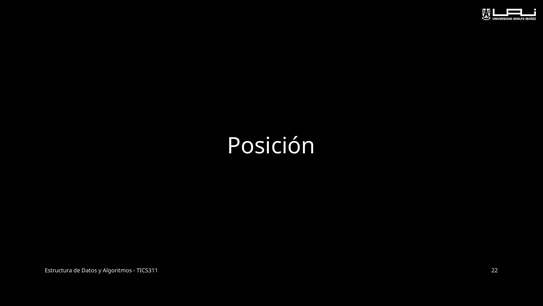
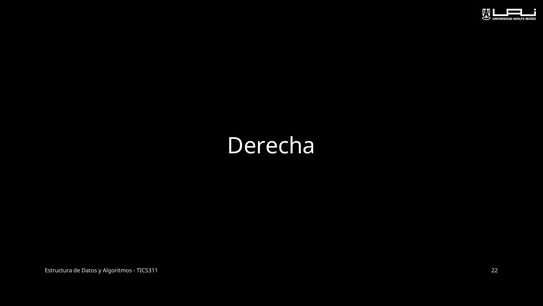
Posición: Posición -> Derecha
